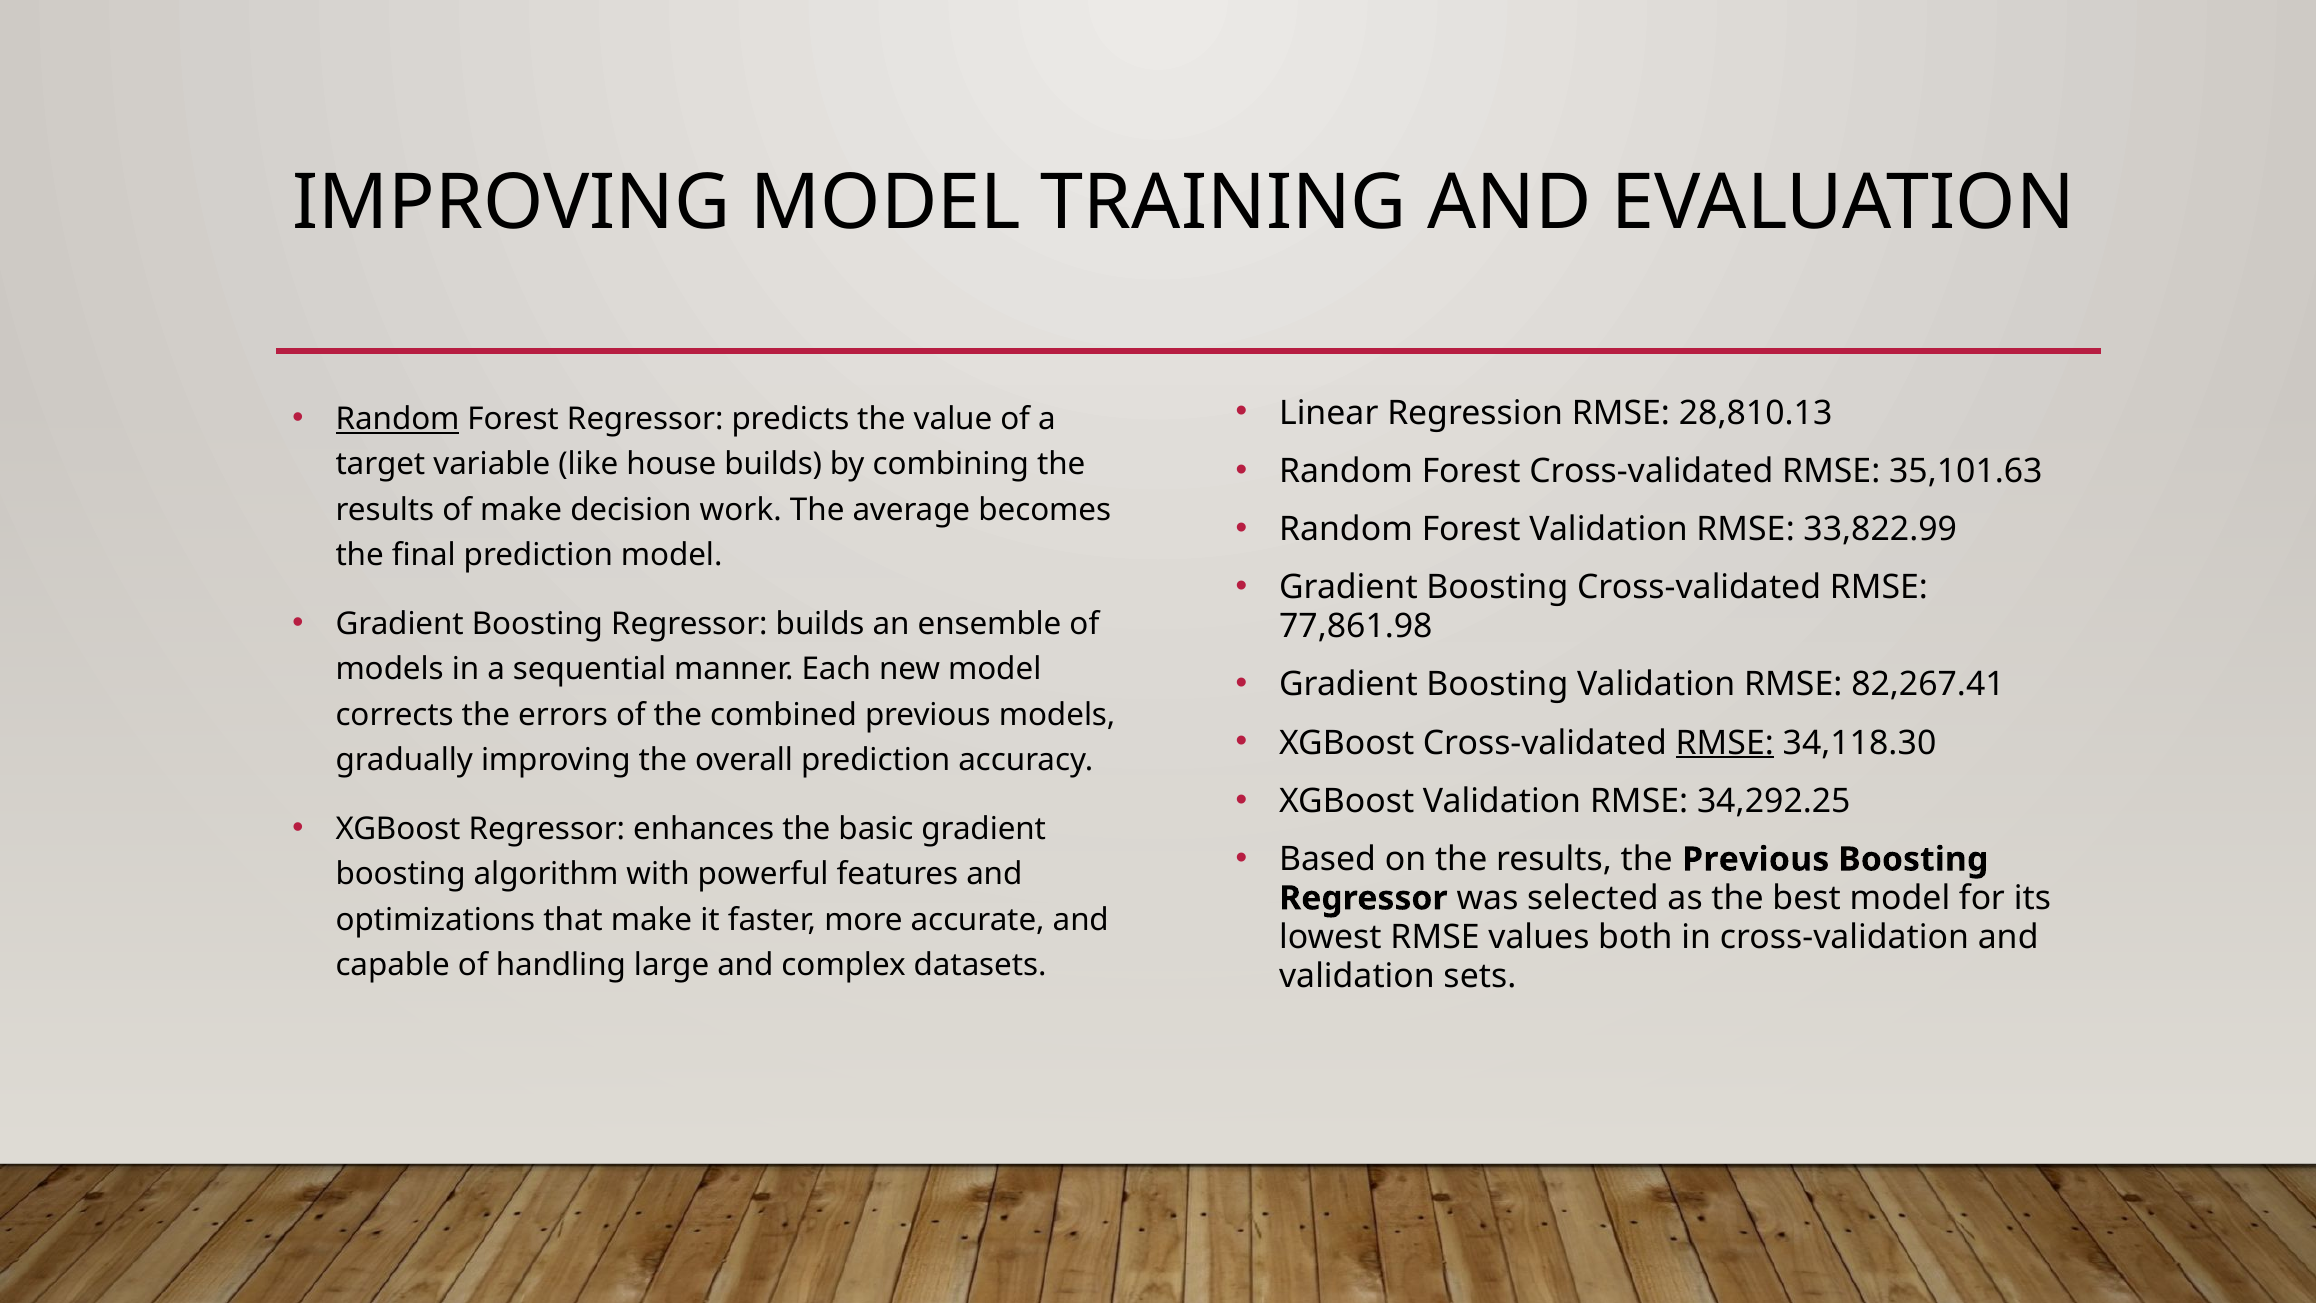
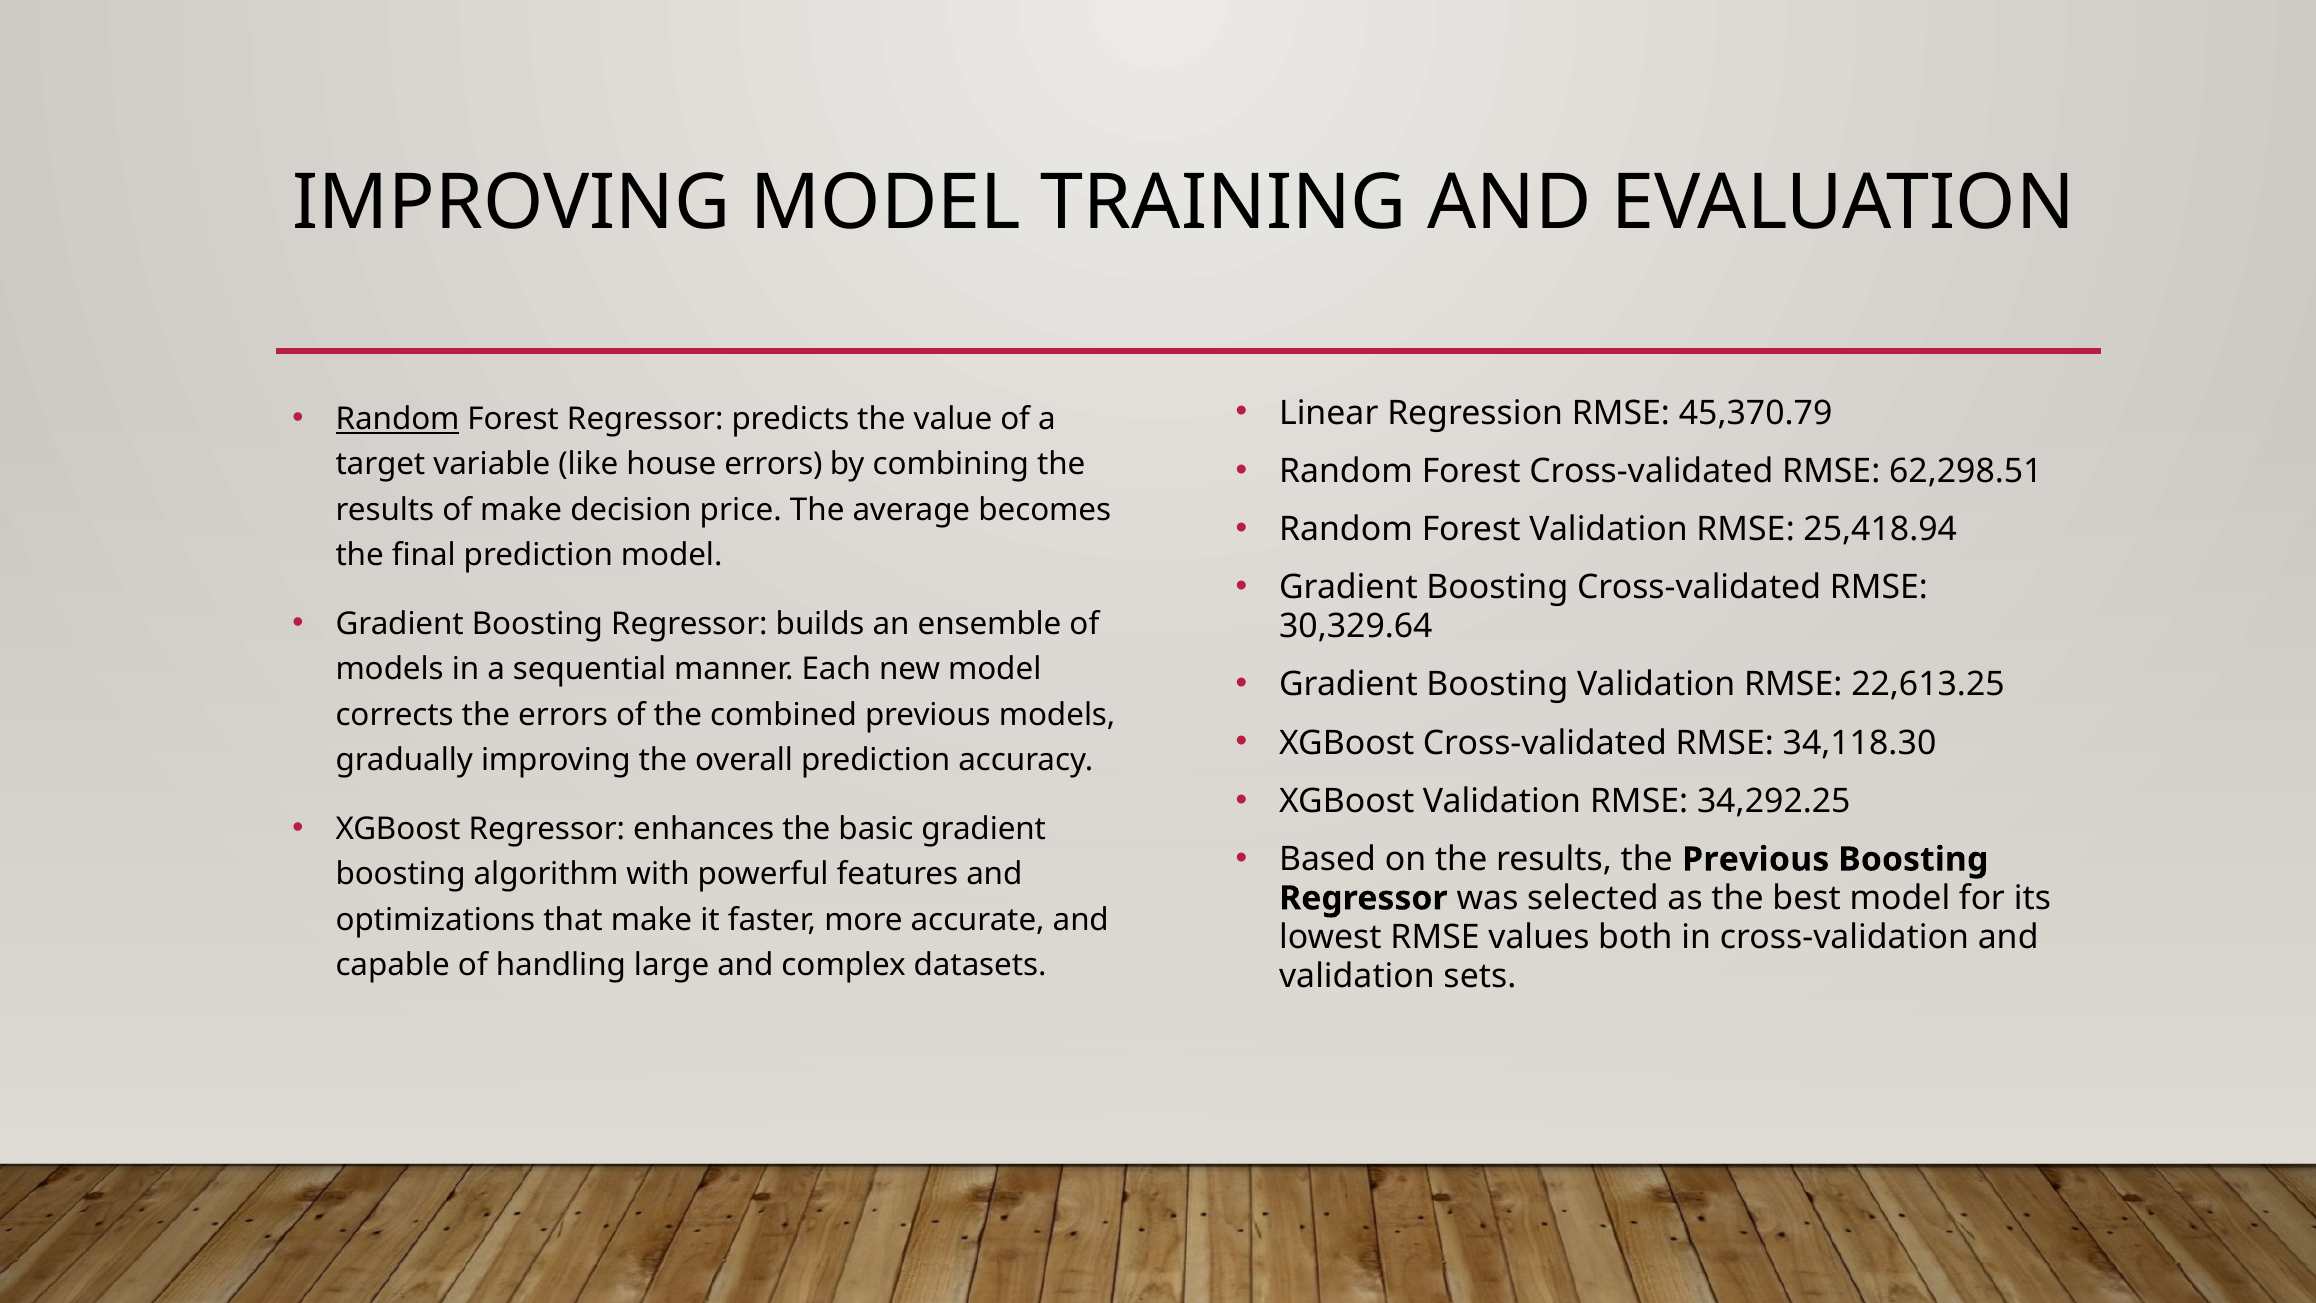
28,810.13: 28,810.13 -> 45,370.79
35,101.63: 35,101.63 -> 62,298.51
house builds: builds -> errors
work: work -> price
33,822.99: 33,822.99 -> 25,418.94
77,861.98: 77,861.98 -> 30,329.64
82,267.41: 82,267.41 -> 22,613.25
RMSE at (1725, 743) underline: present -> none
